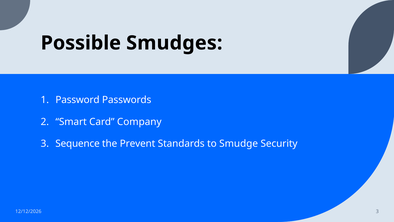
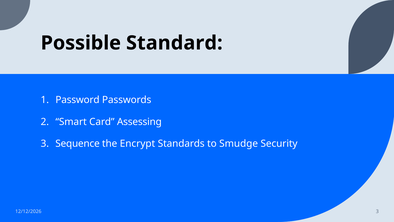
Smudges: Smudges -> Standard
Company: Company -> Assessing
Prevent: Prevent -> Encrypt
